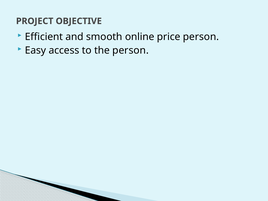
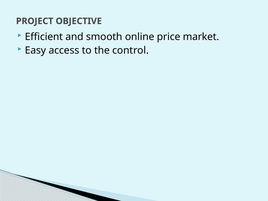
price person: person -> market
the person: person -> control
